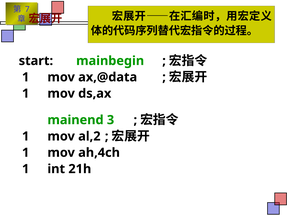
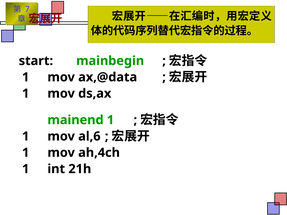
mainend 3: 3 -> 1
al,2: al,2 -> al,6
